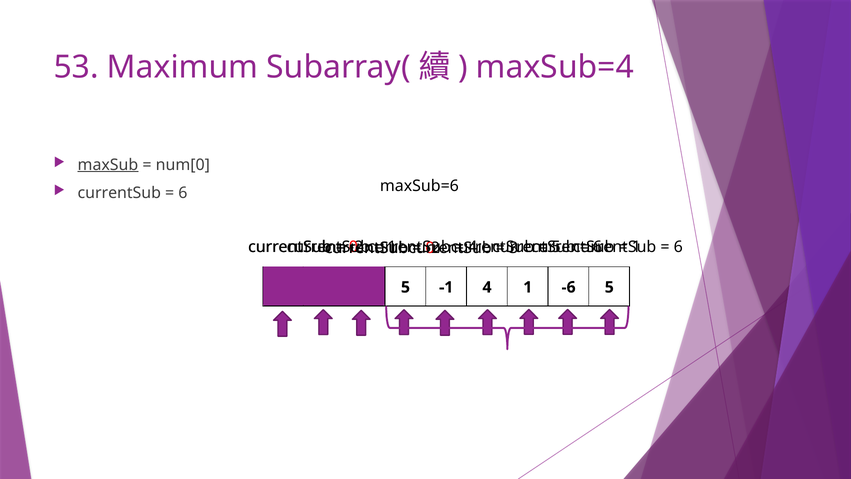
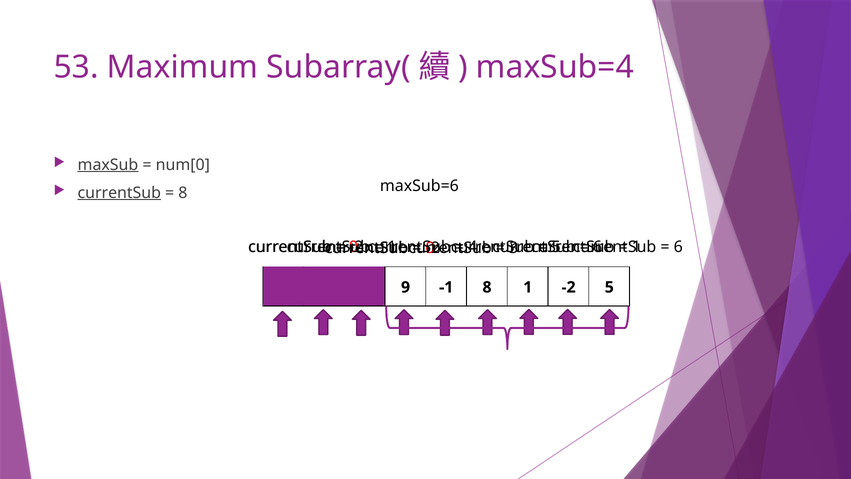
currentSub at (119, 193) underline: none -> present
6 at (183, 193): 6 -> 8
5 at (406, 287): 5 -> 9
-1 4: 4 -> 8
1 -6: -6 -> -2
